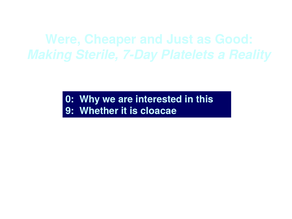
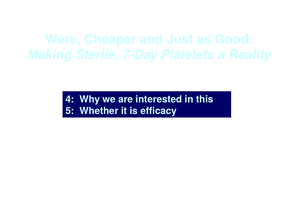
0: 0 -> 4
9: 9 -> 5
cloacae: cloacae -> efficacy
